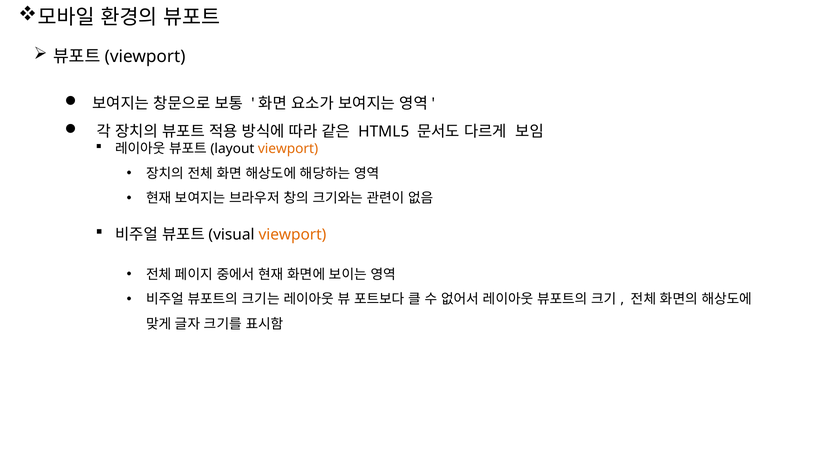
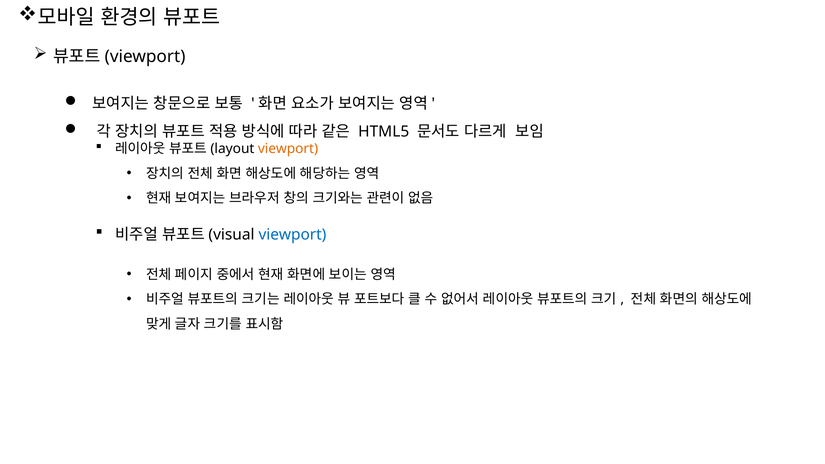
viewport at (292, 235) colour: orange -> blue
